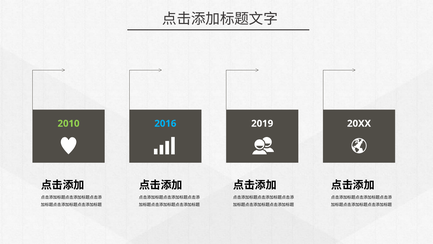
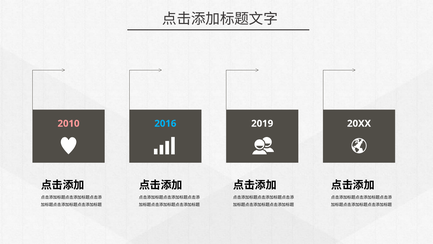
2010 colour: light green -> pink
